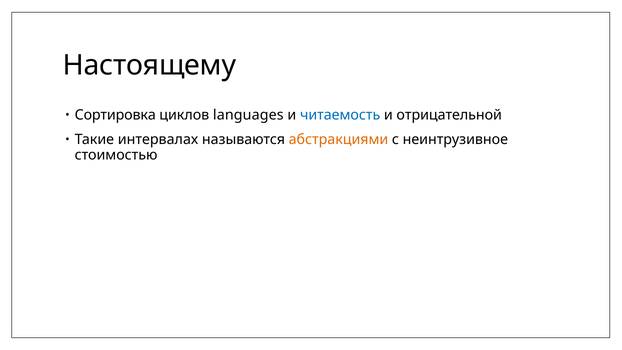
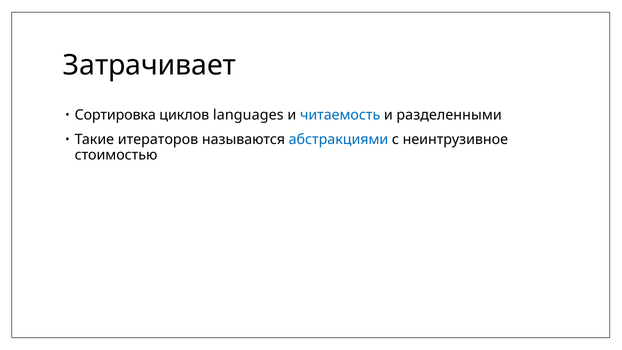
Настоящему: Настоящему -> Затрачивает
отрицательной: отрицательной -> разделенными
интервалах: интервалах -> итераторов
абстракциями colour: orange -> blue
